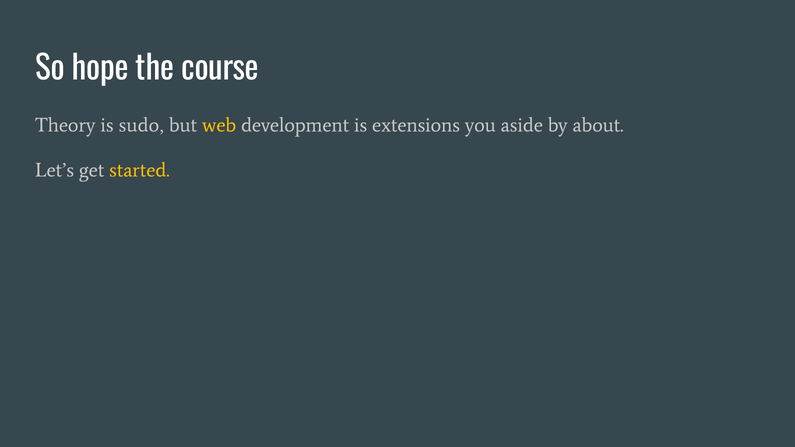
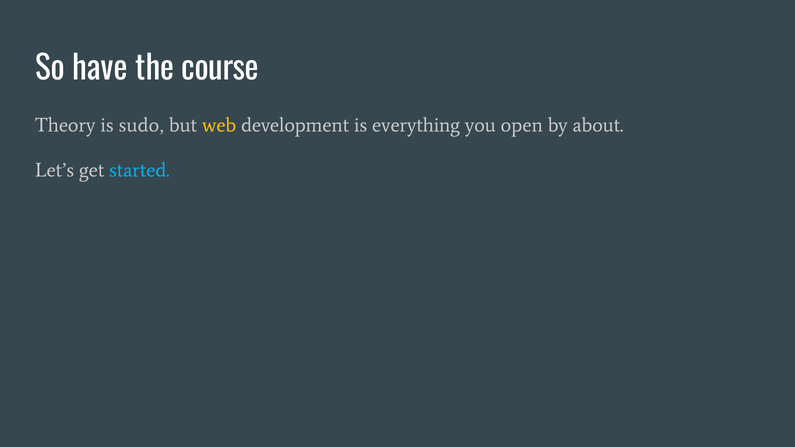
hope: hope -> have
extensions: extensions -> everything
aside: aside -> open
started colour: yellow -> light blue
